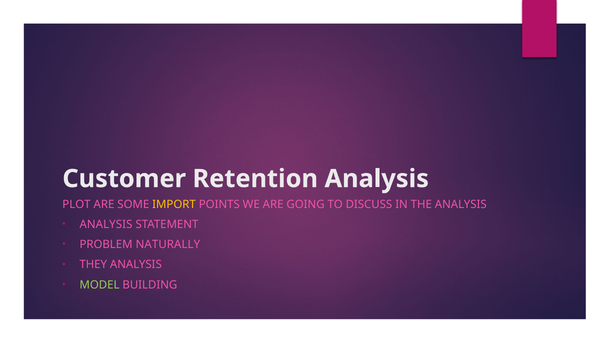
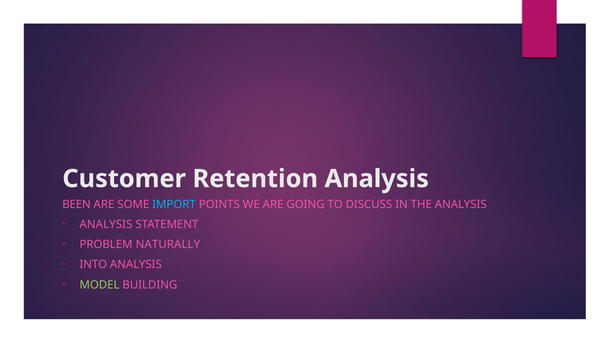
PLOT: PLOT -> BEEN
IMPORT colour: yellow -> light blue
THEY: THEY -> INTO
